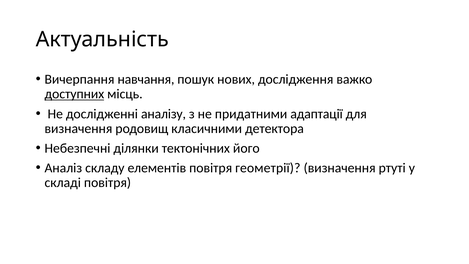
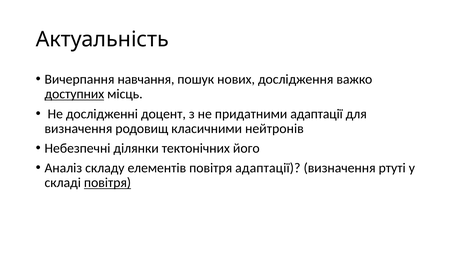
аналізу: аналізу -> доцент
детектора: детектора -> нейтронів
повітря геометрії: геометрії -> адаптації
повітря at (108, 183) underline: none -> present
